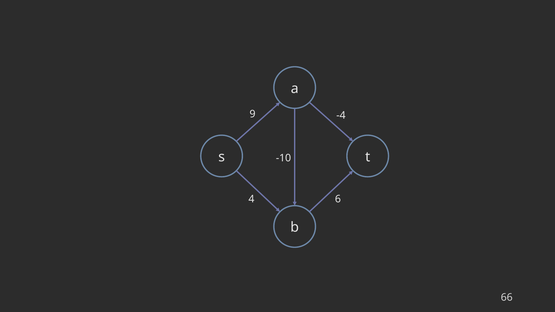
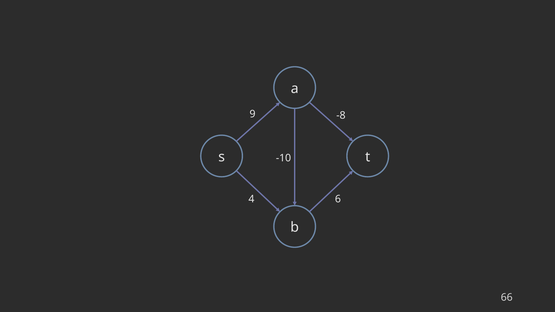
-4: -4 -> -8
